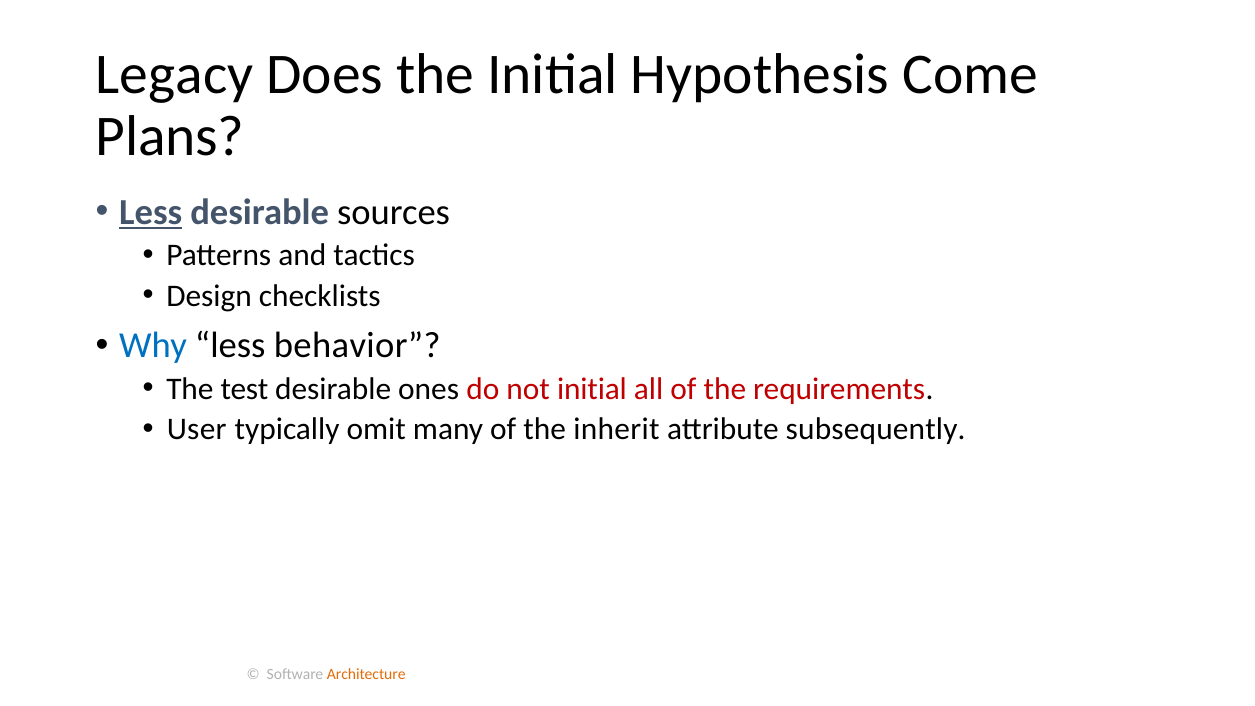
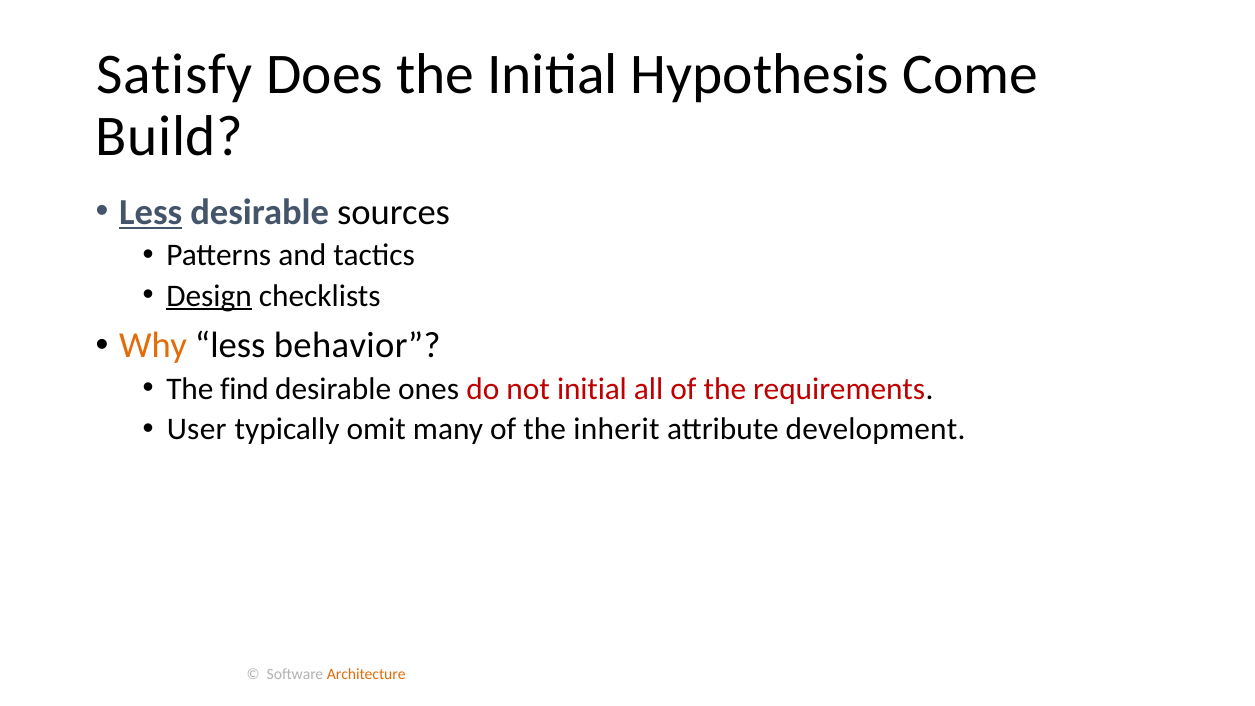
Legacy: Legacy -> Satisfy
Plans: Plans -> Build
Design underline: none -> present
Why colour: blue -> orange
test: test -> find
subsequently: subsequently -> development
